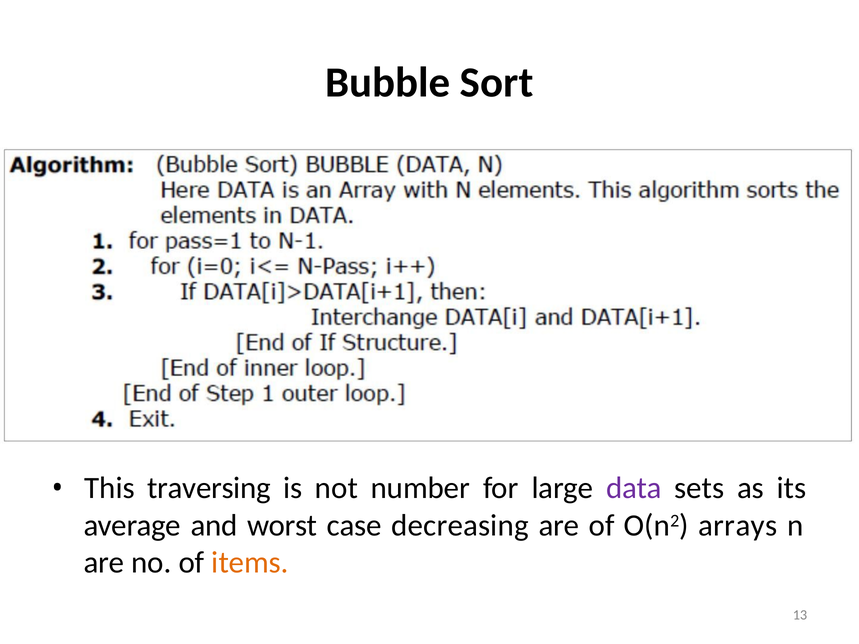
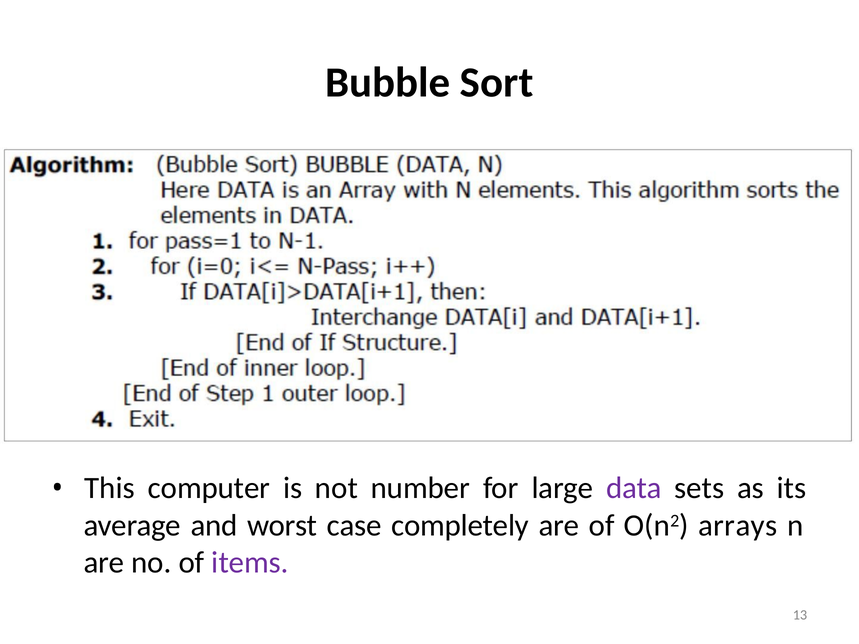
traversing: traversing -> computer
decreasing: decreasing -> completely
items colour: orange -> purple
